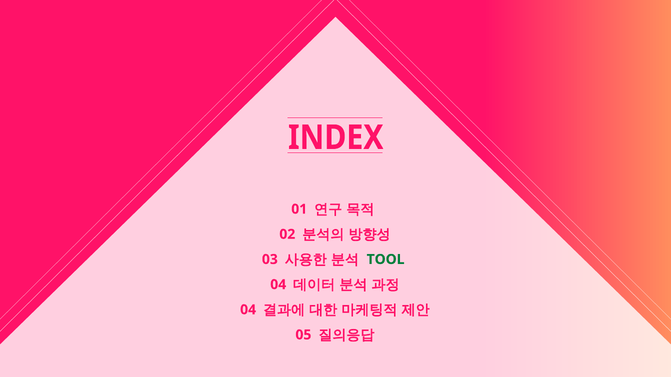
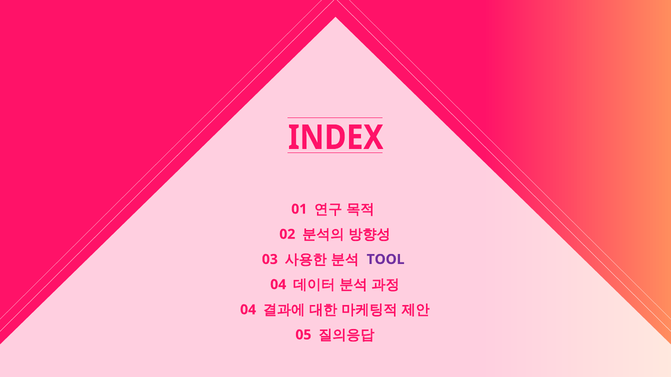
TOOL colour: green -> purple
